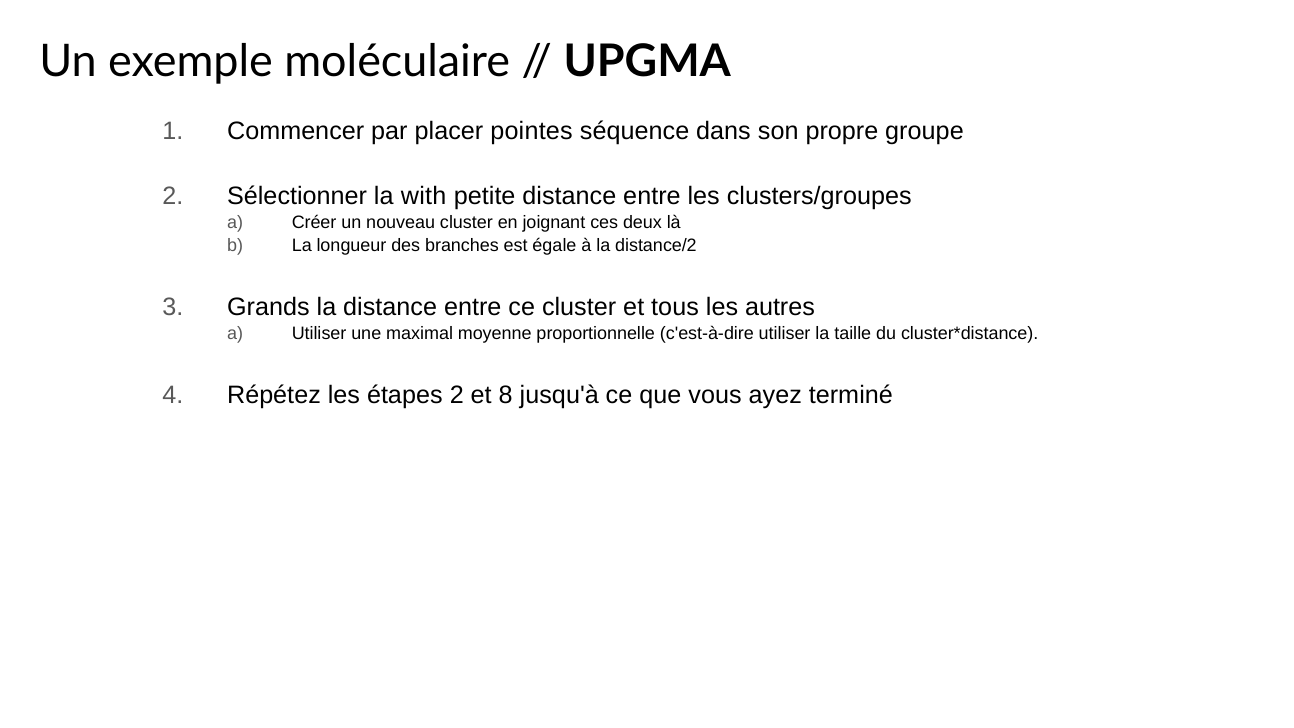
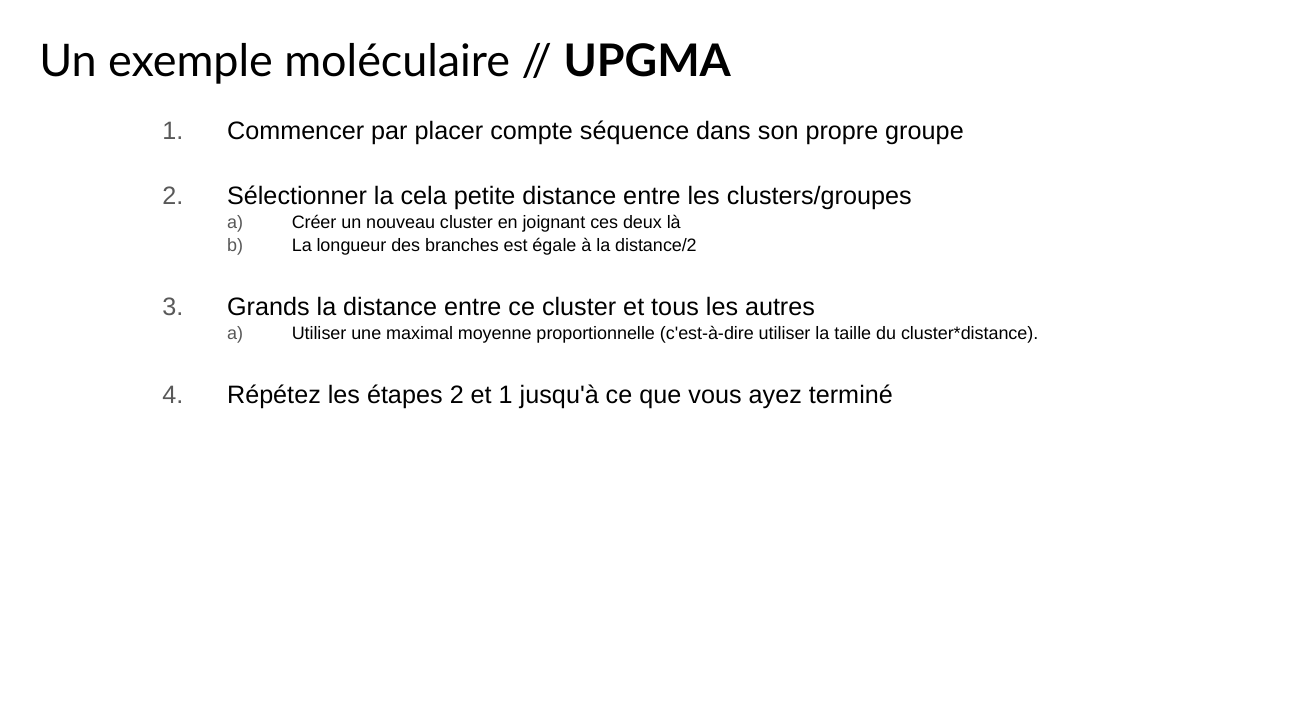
pointes: pointes -> compte
with: with -> cela
et 8: 8 -> 1
